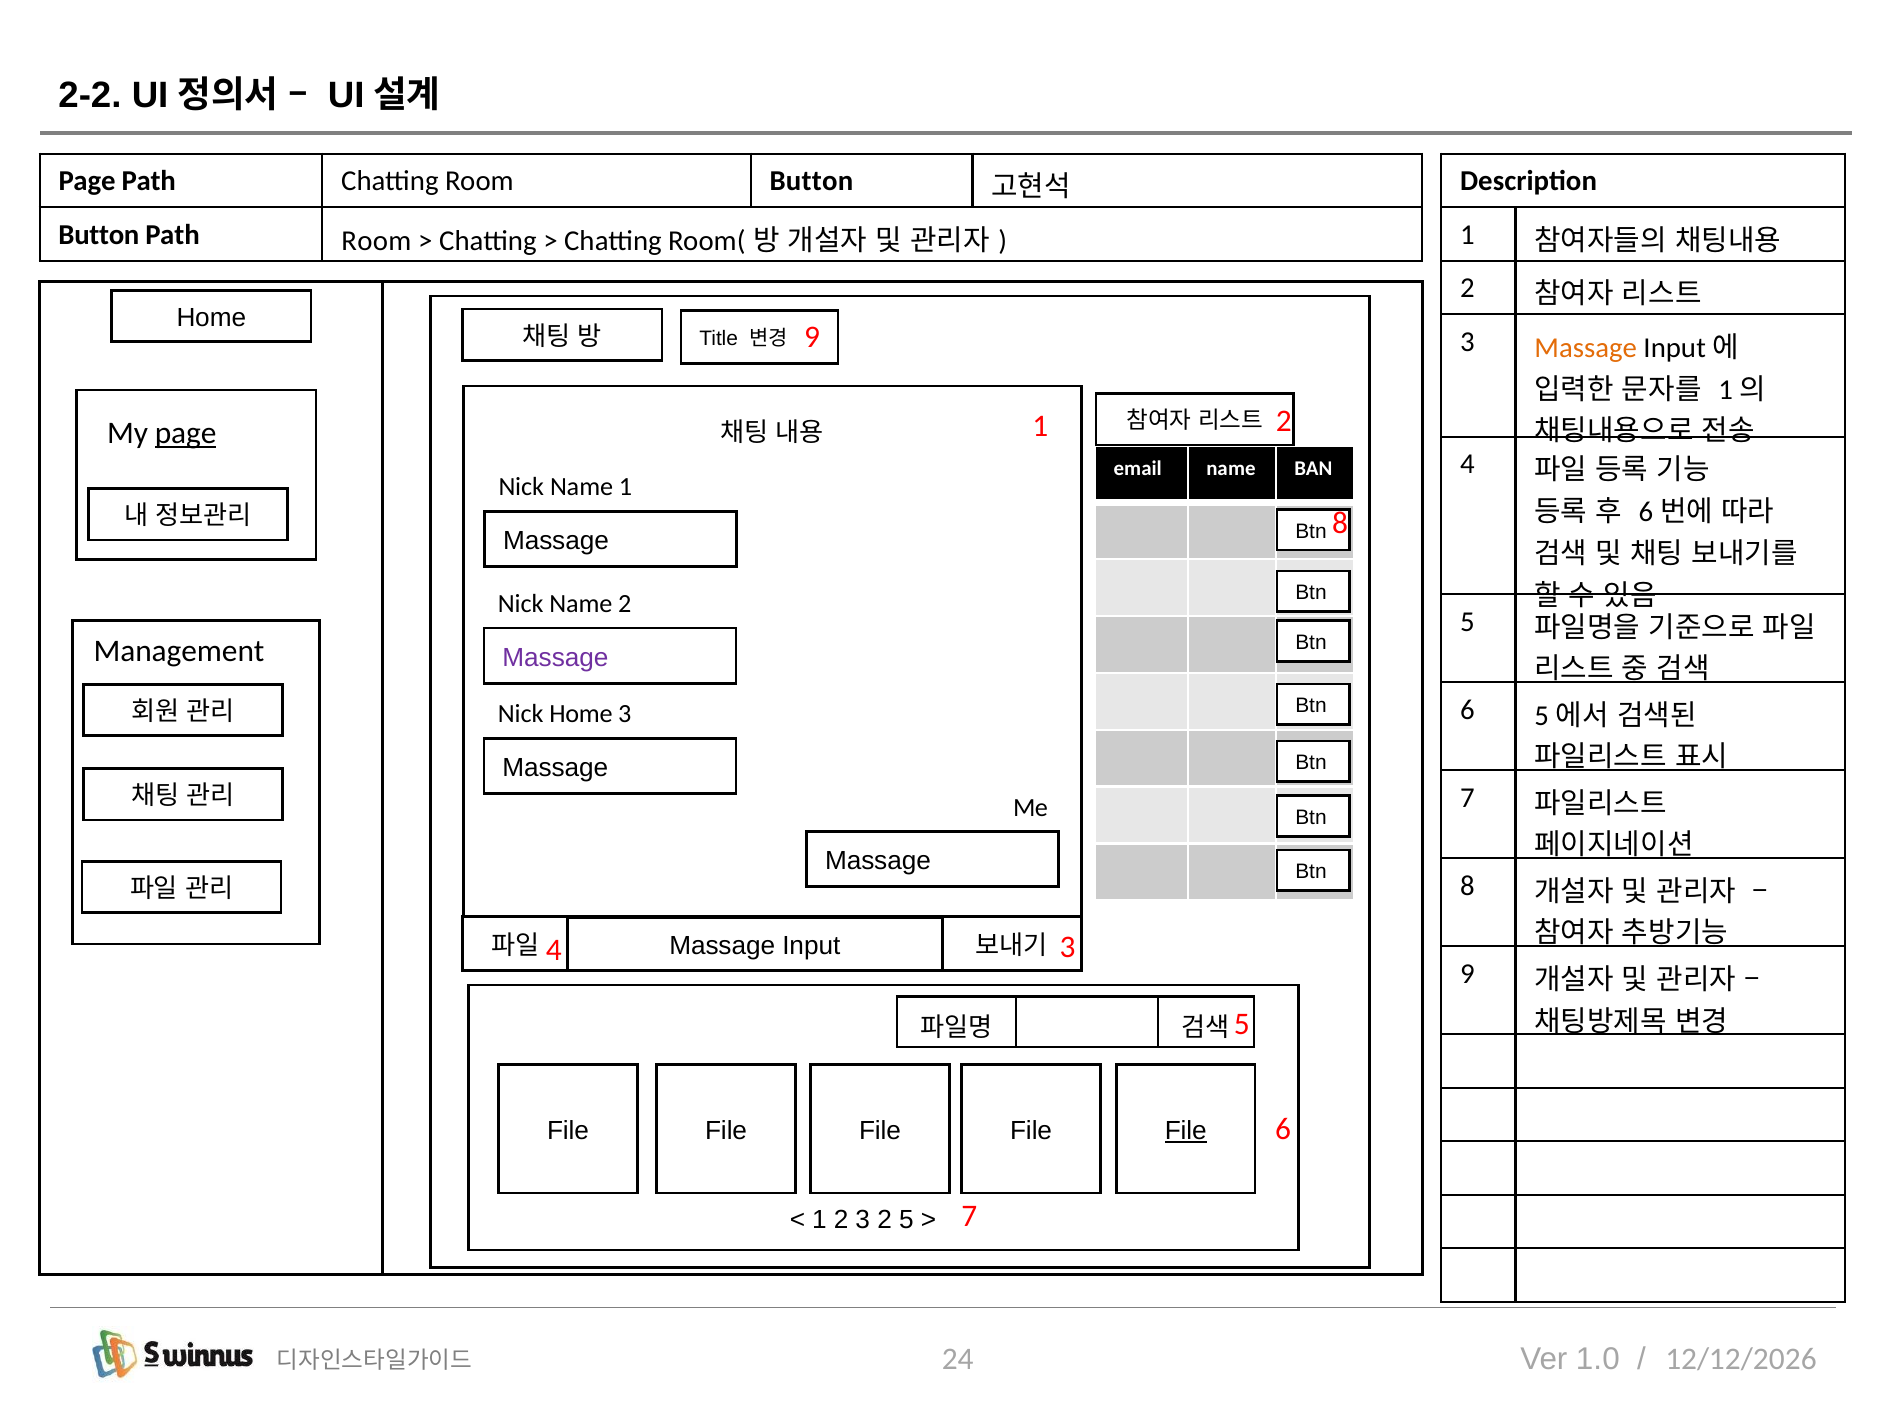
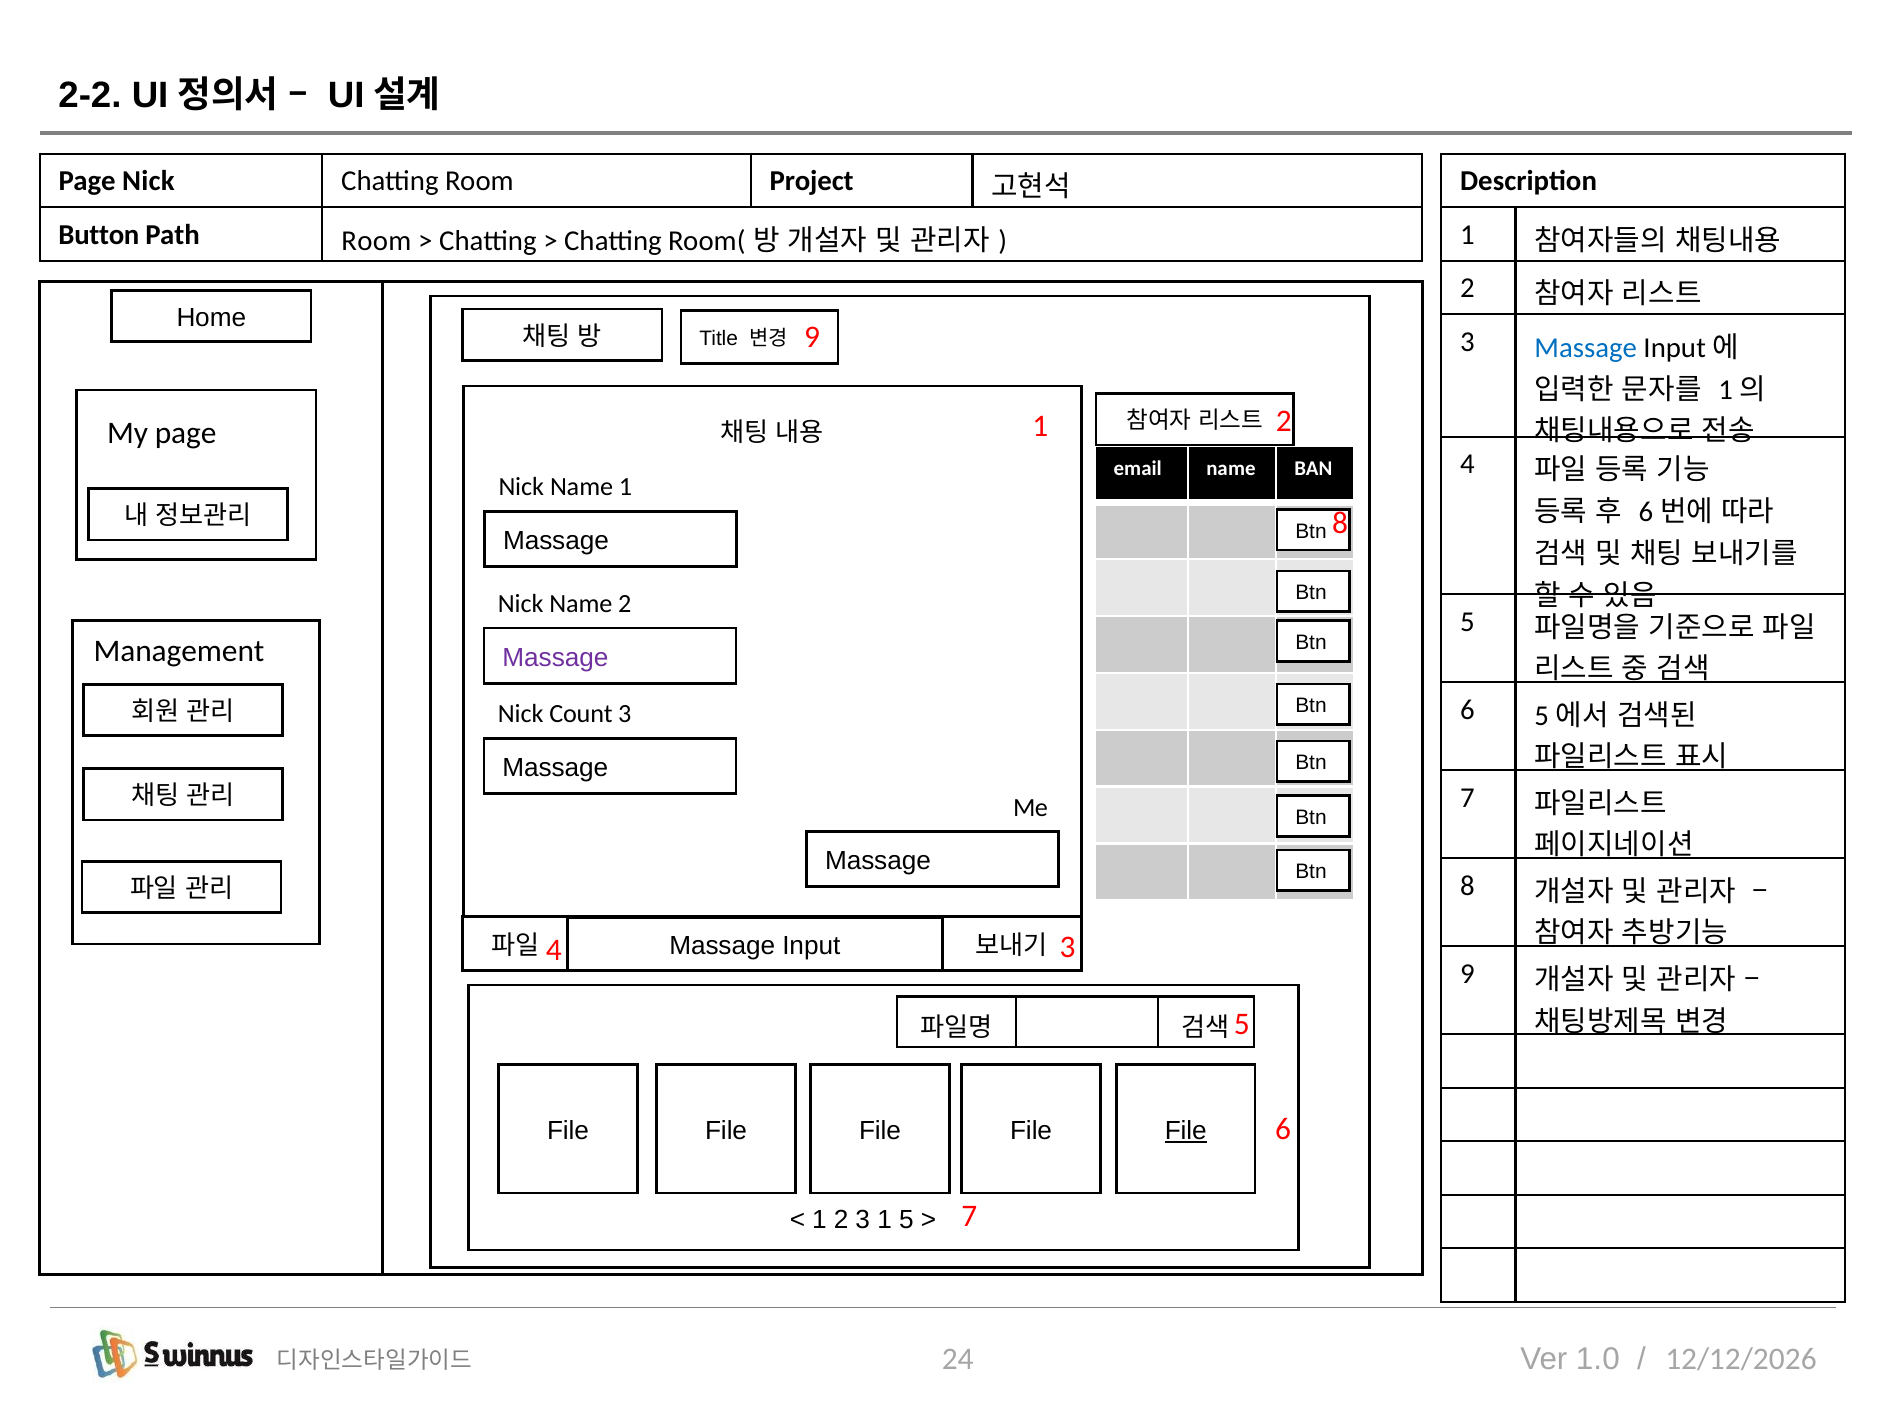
Page Path: Path -> Nick
Room Button: Button -> Project
Massage at (1586, 348) colour: orange -> blue
page at (186, 434) underline: present -> none
Nick Home: Home -> Count
3 2: 2 -> 1
